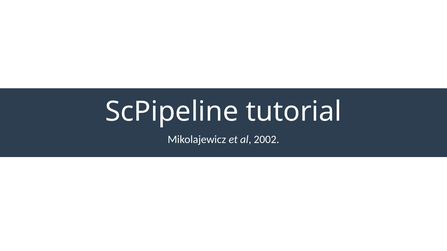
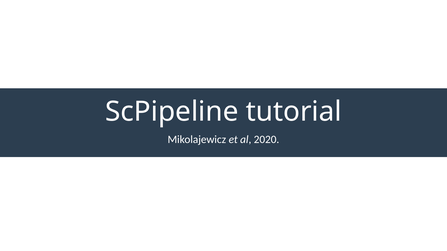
2002: 2002 -> 2020
